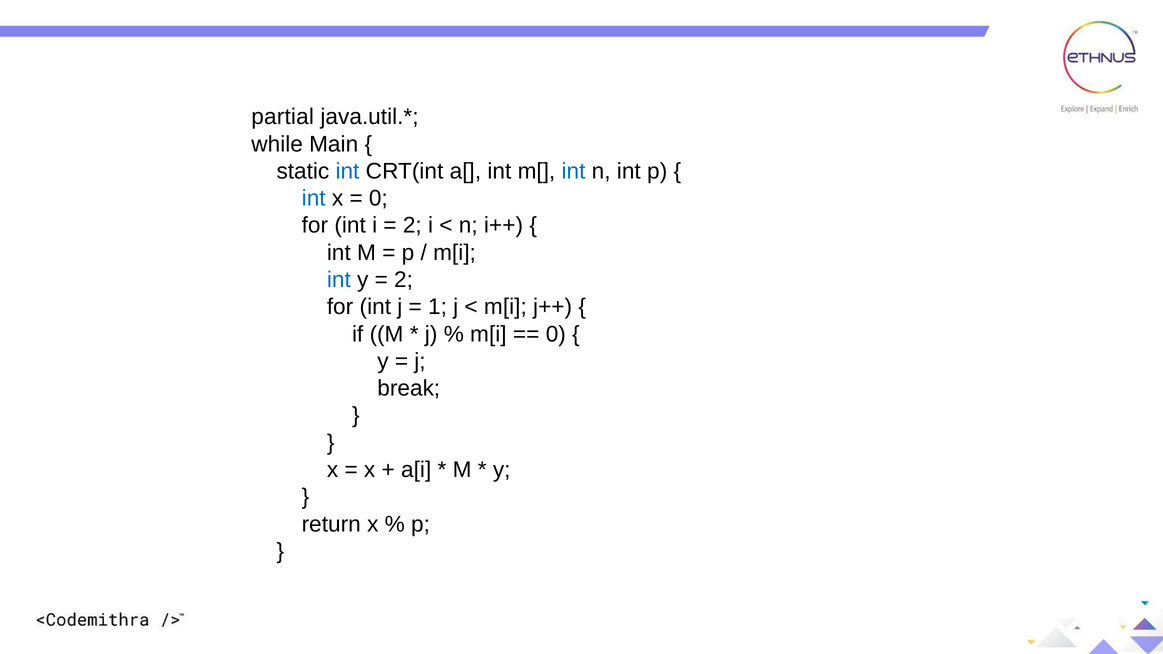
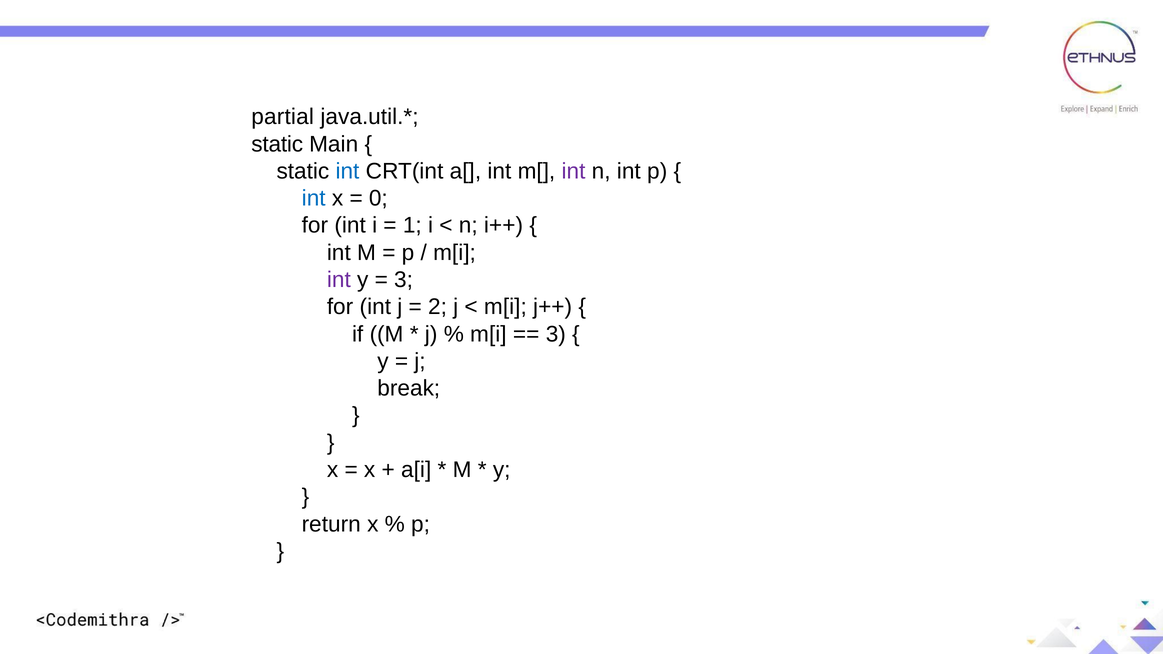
while at (277, 144): while -> static
int at (573, 171) colour: blue -> purple
2 at (412, 226): 2 -> 1
int at (339, 280) colour: blue -> purple
2 at (404, 280): 2 -> 3
1: 1 -> 2
0 at (556, 334): 0 -> 3
